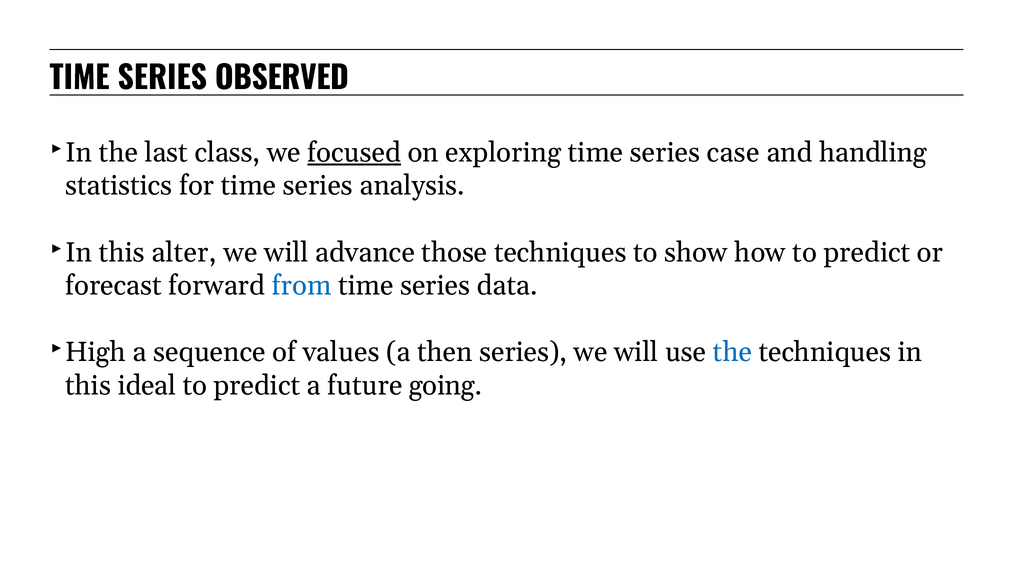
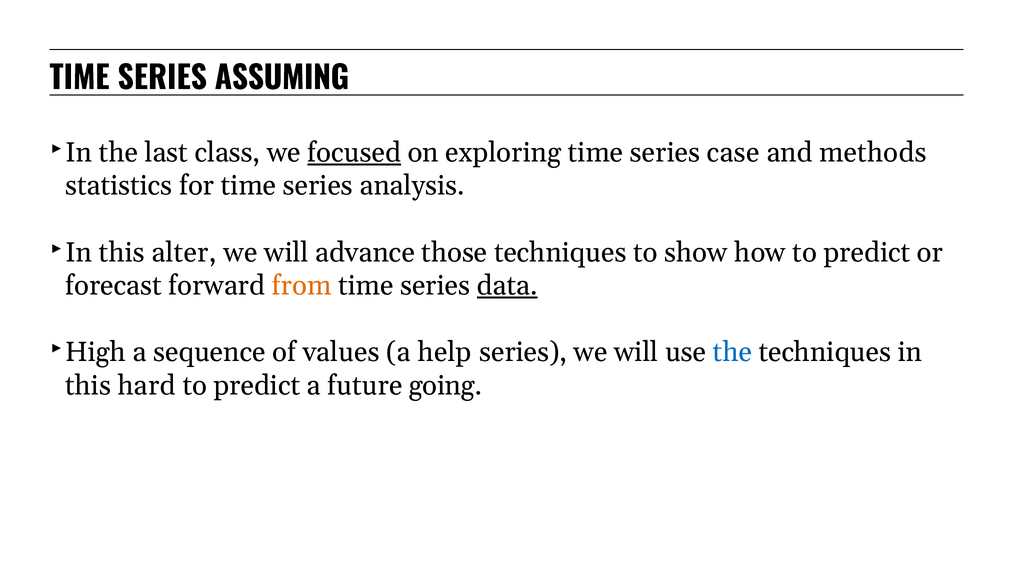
OBSERVED: OBSERVED -> ASSUMING
handling: handling -> methods
from colour: blue -> orange
data underline: none -> present
then: then -> help
ideal: ideal -> hard
